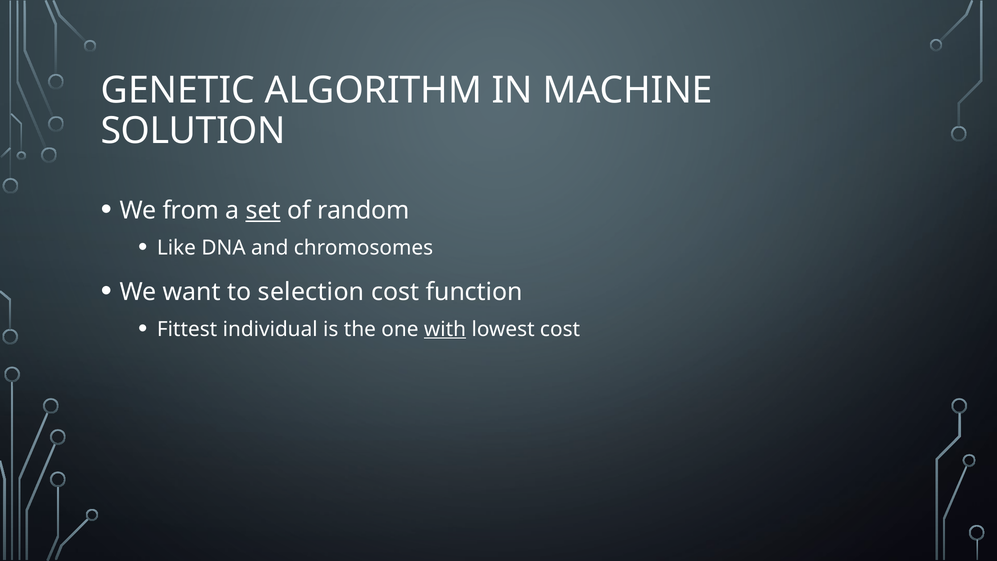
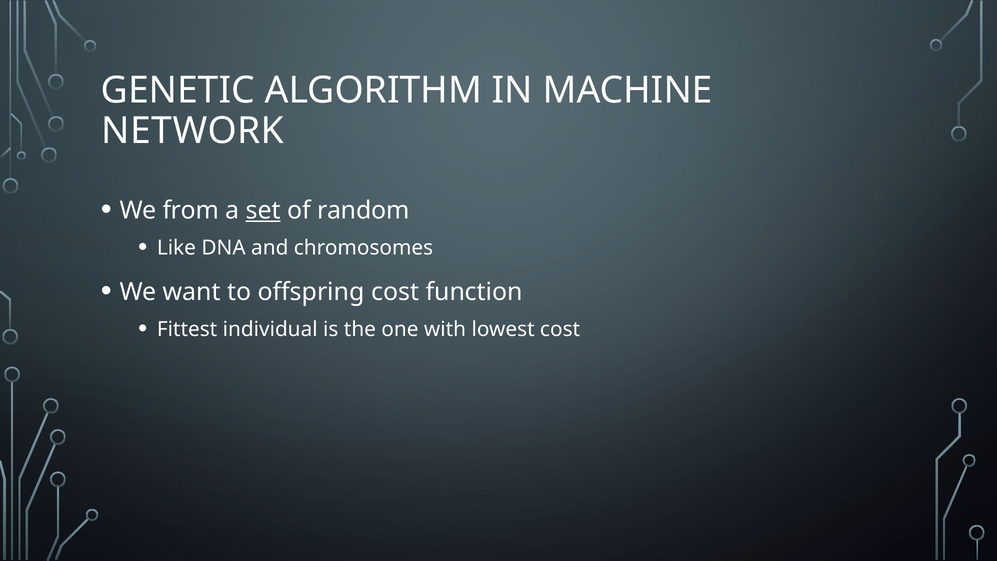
SOLUTION: SOLUTION -> NETWORK
selection: selection -> offspring
with underline: present -> none
